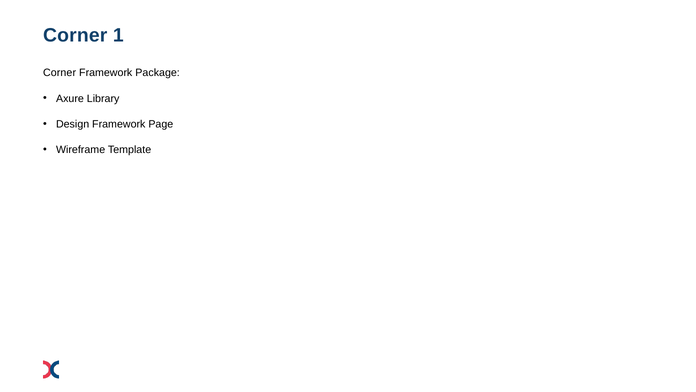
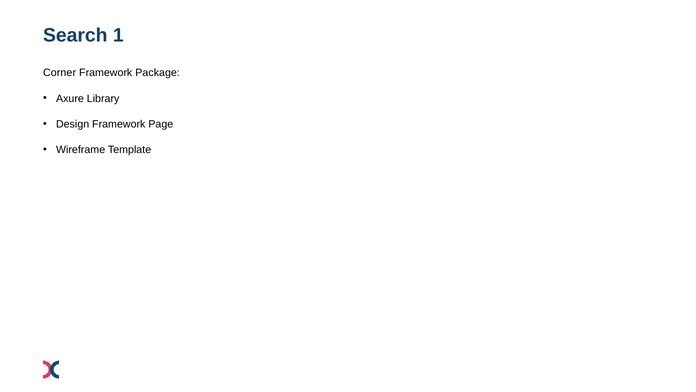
Corner at (75, 35): Corner -> Search
